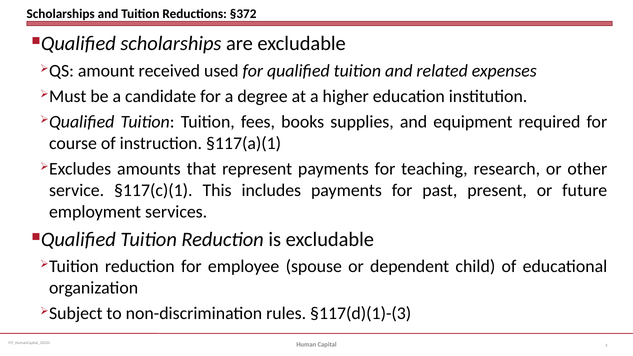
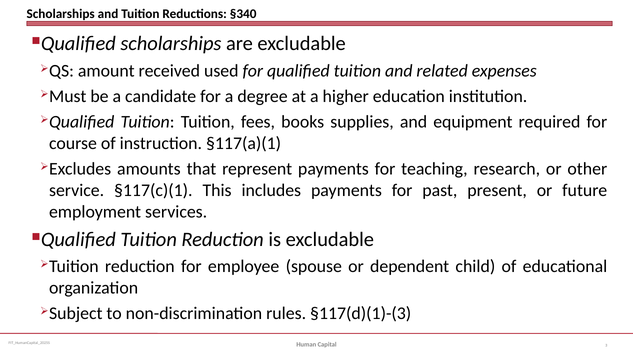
§372: §372 -> §340
